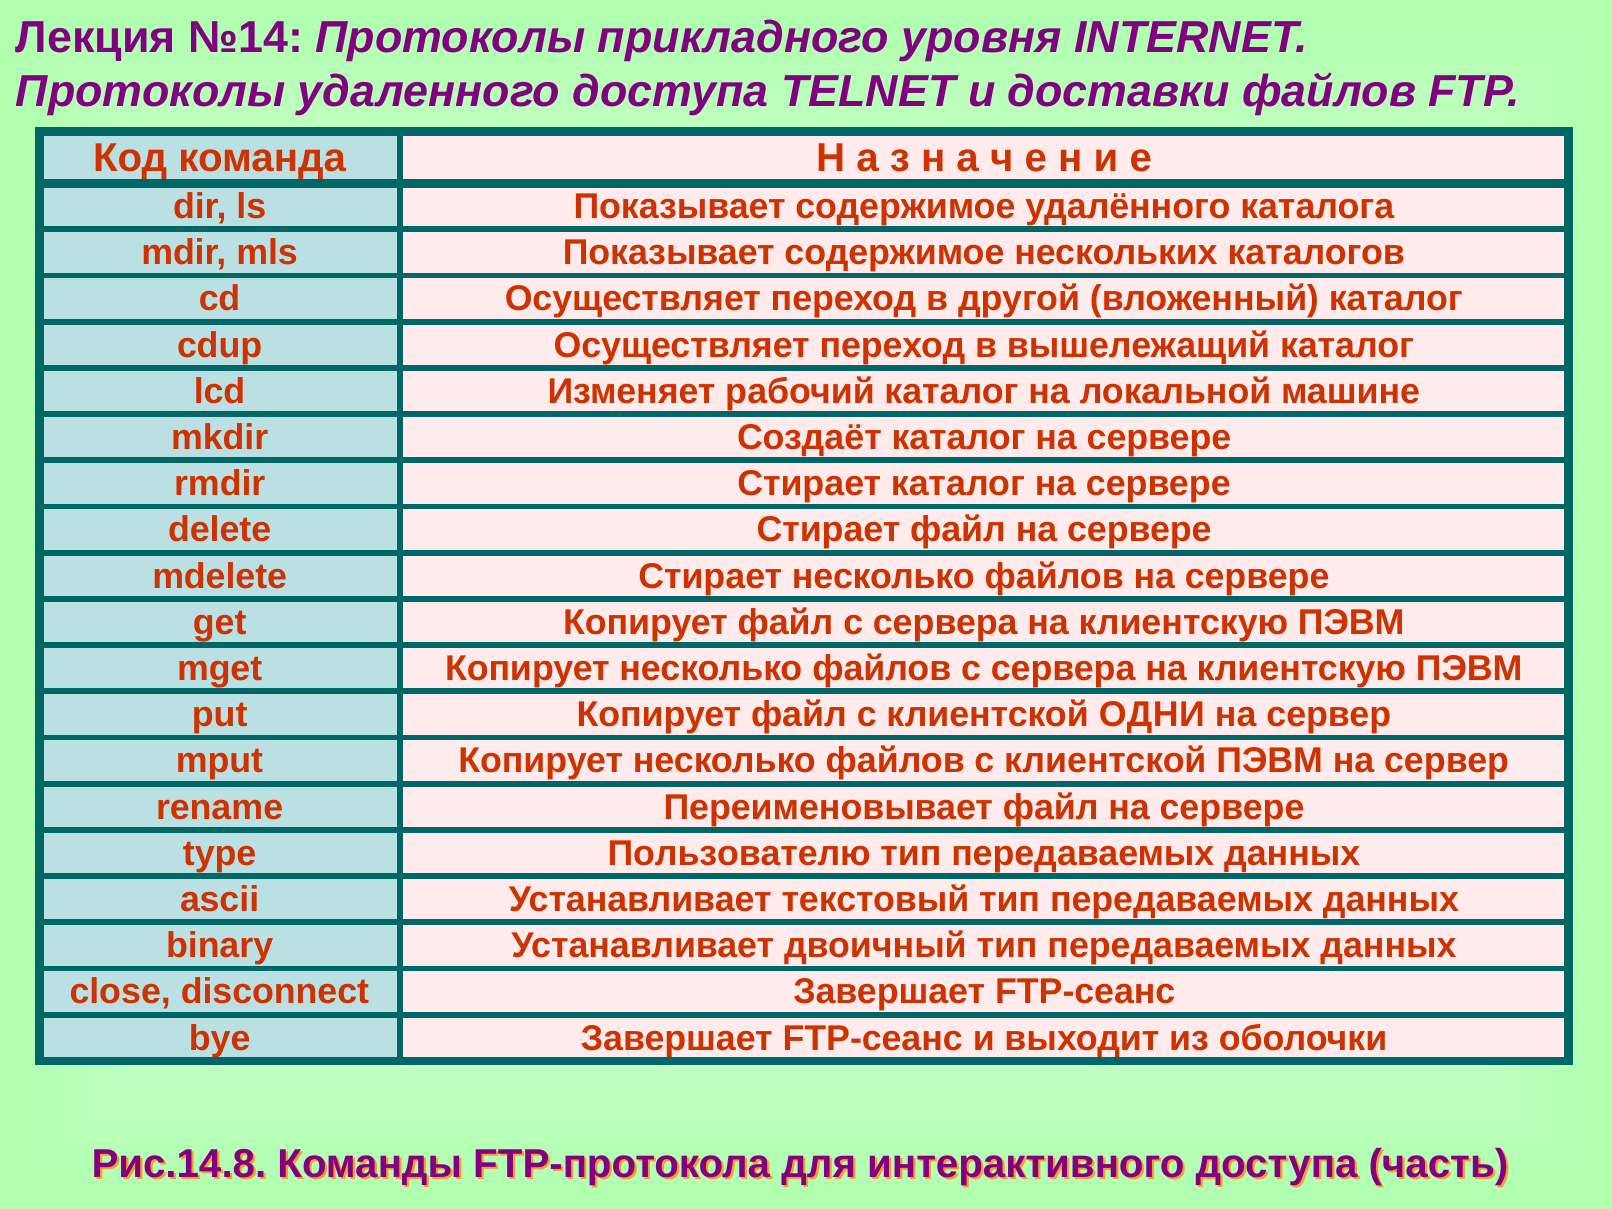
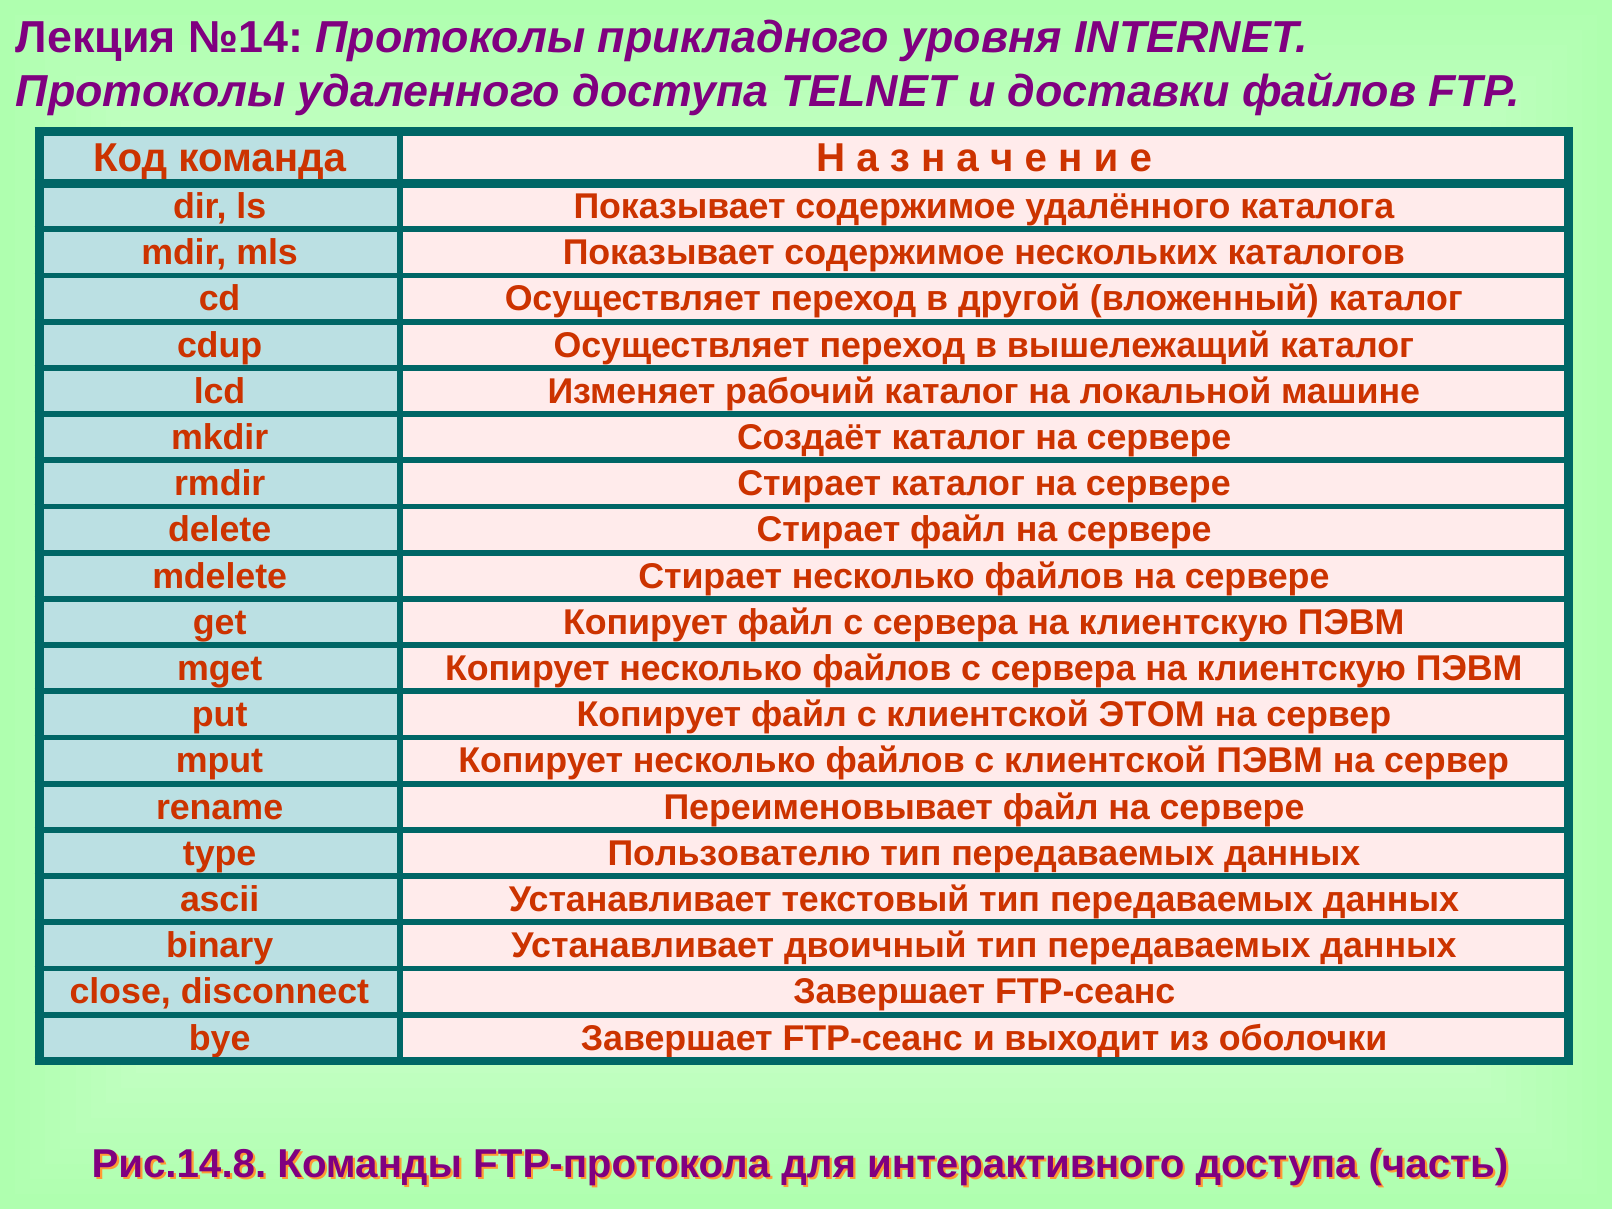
ОДНИ: ОДНИ -> ЭТОМ
